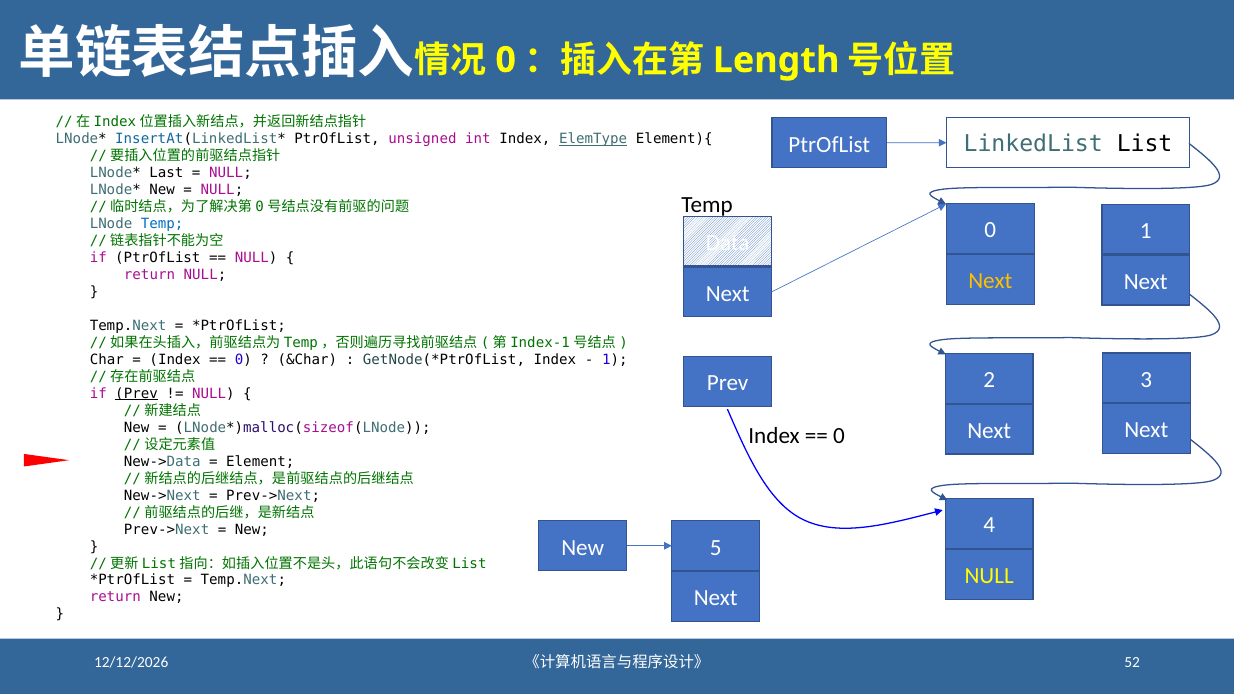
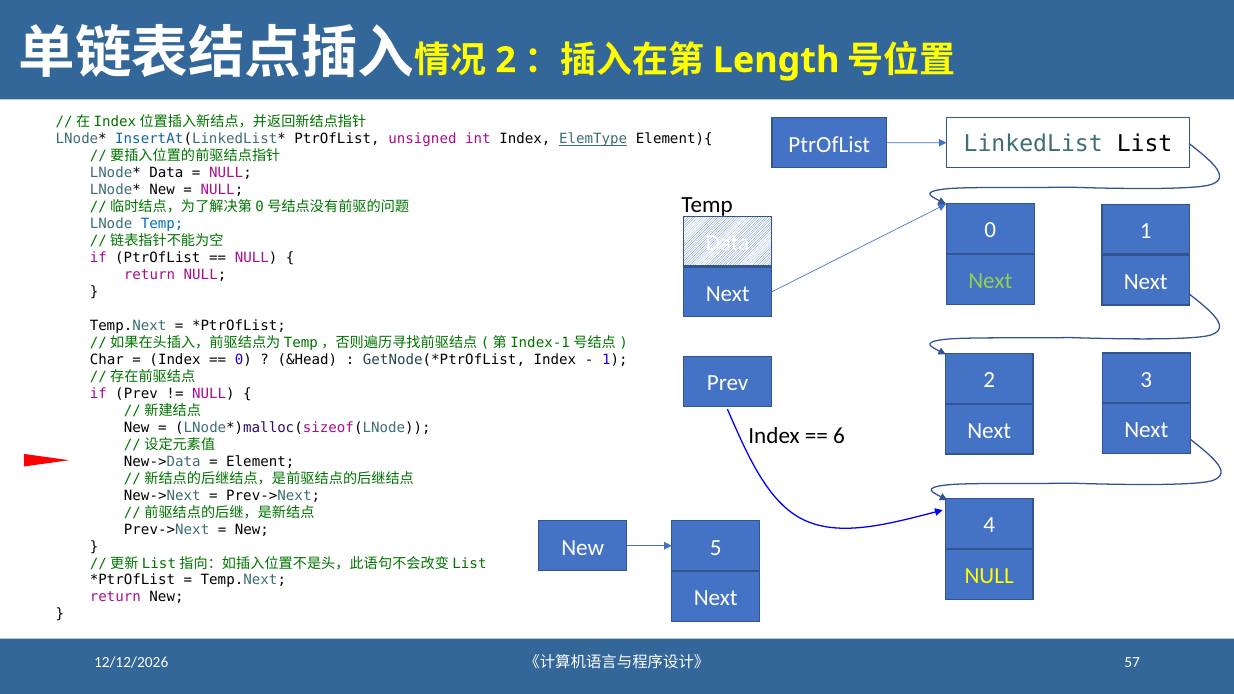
0 at (506, 60): 0 -> 2
Last at (166, 173): Last -> Data
Next at (990, 281) colour: yellow -> light green
&Char: &Char -> &Head
Prev at (137, 394) underline: present -> none
0 at (839, 435): 0 -> 6
52: 52 -> 57
